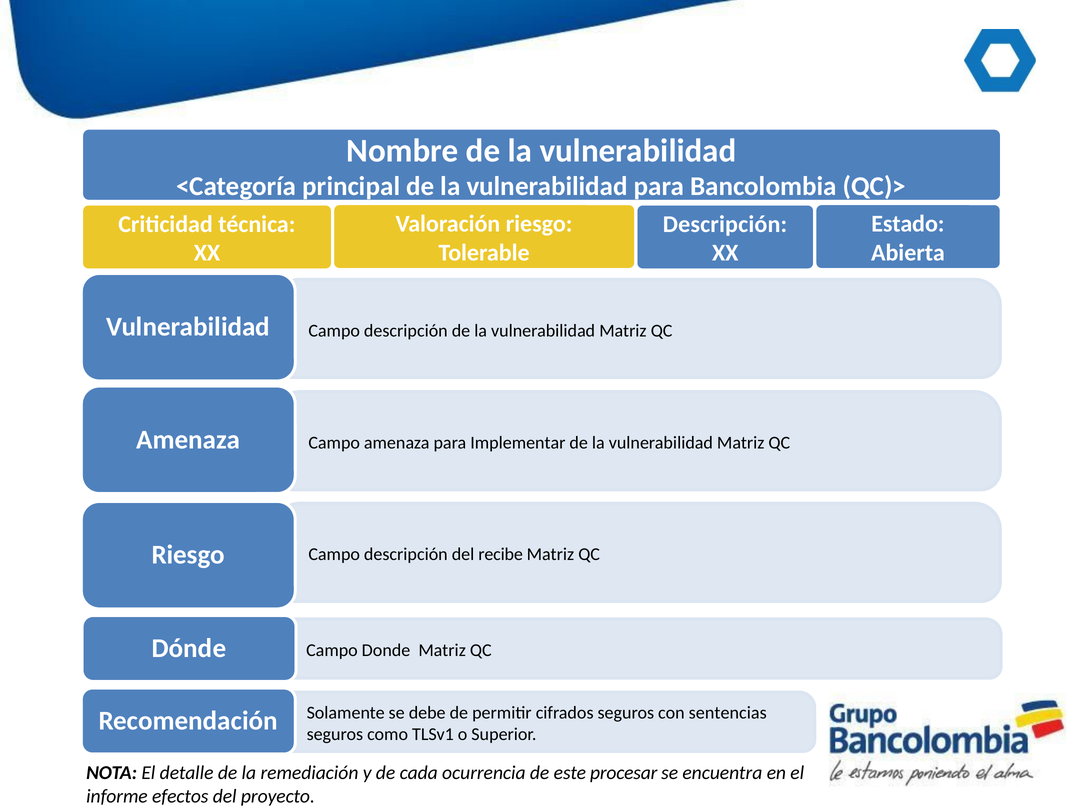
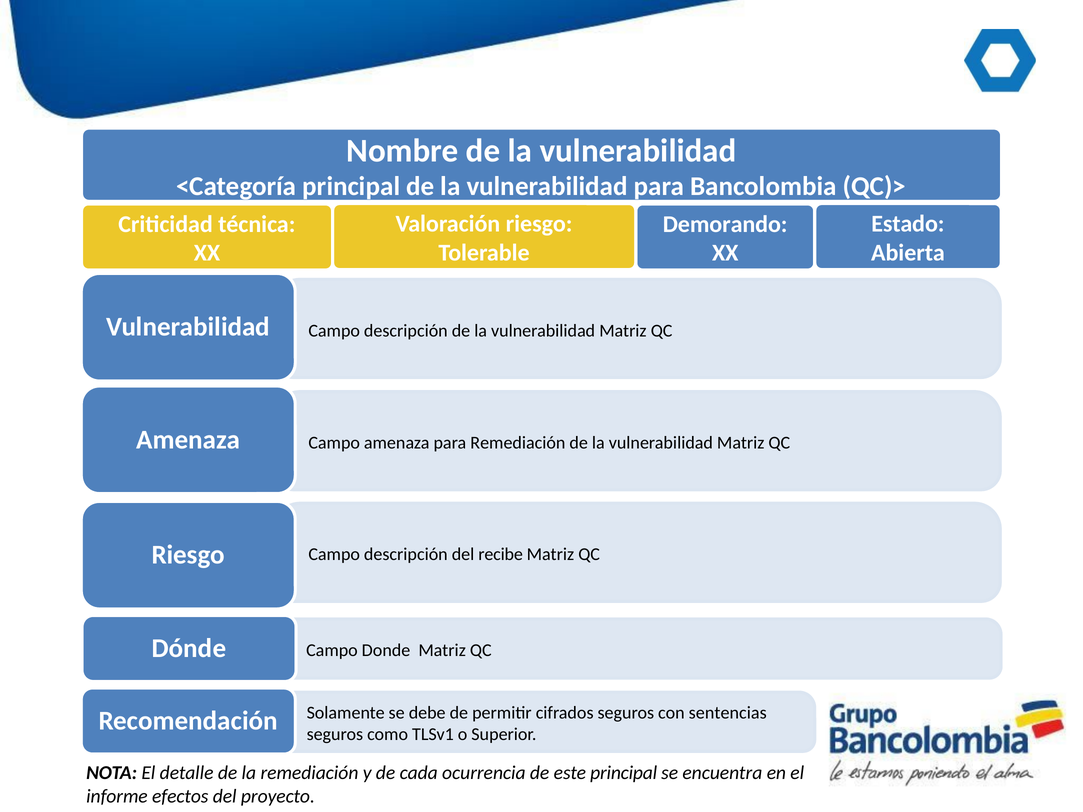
Descripción at (725, 224): Descripción -> Demorando
para Implementar: Implementar -> Remediación
este procesar: procesar -> principal
